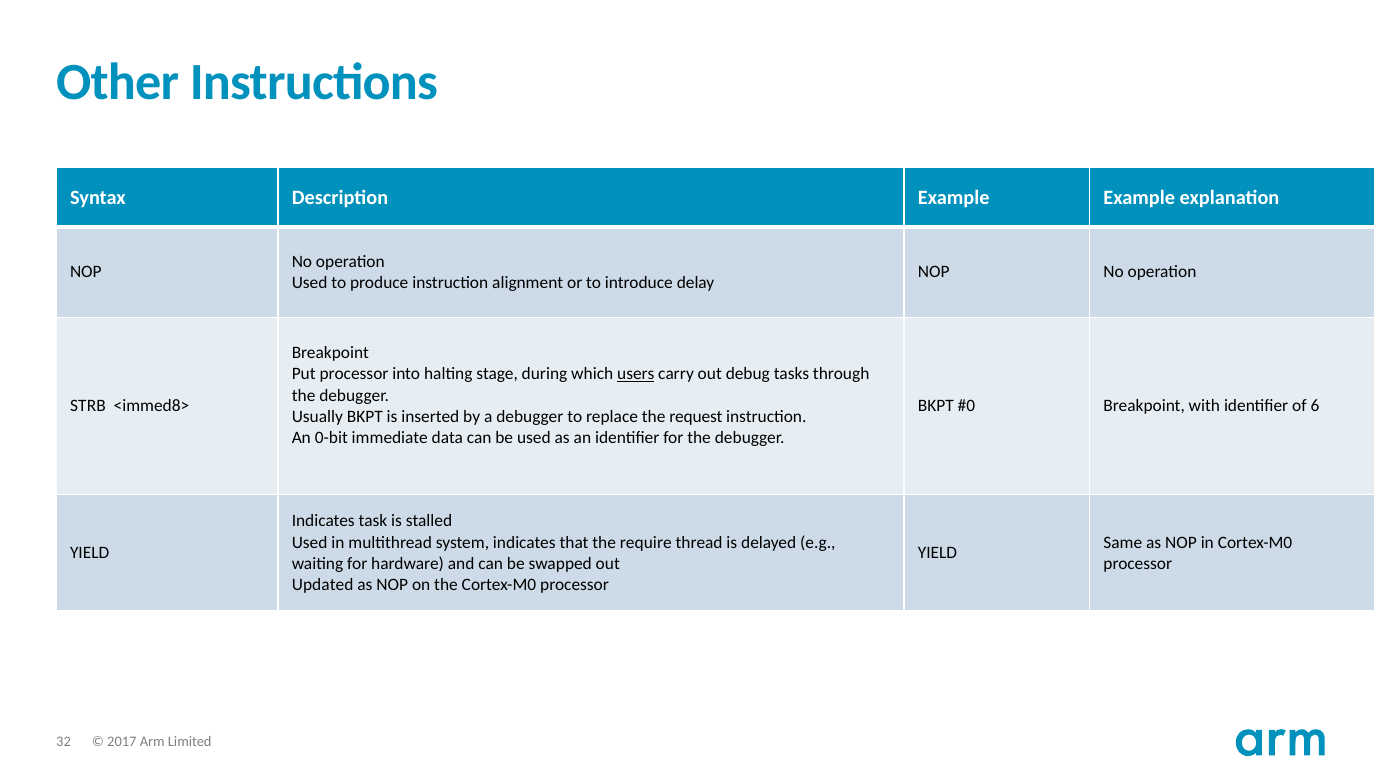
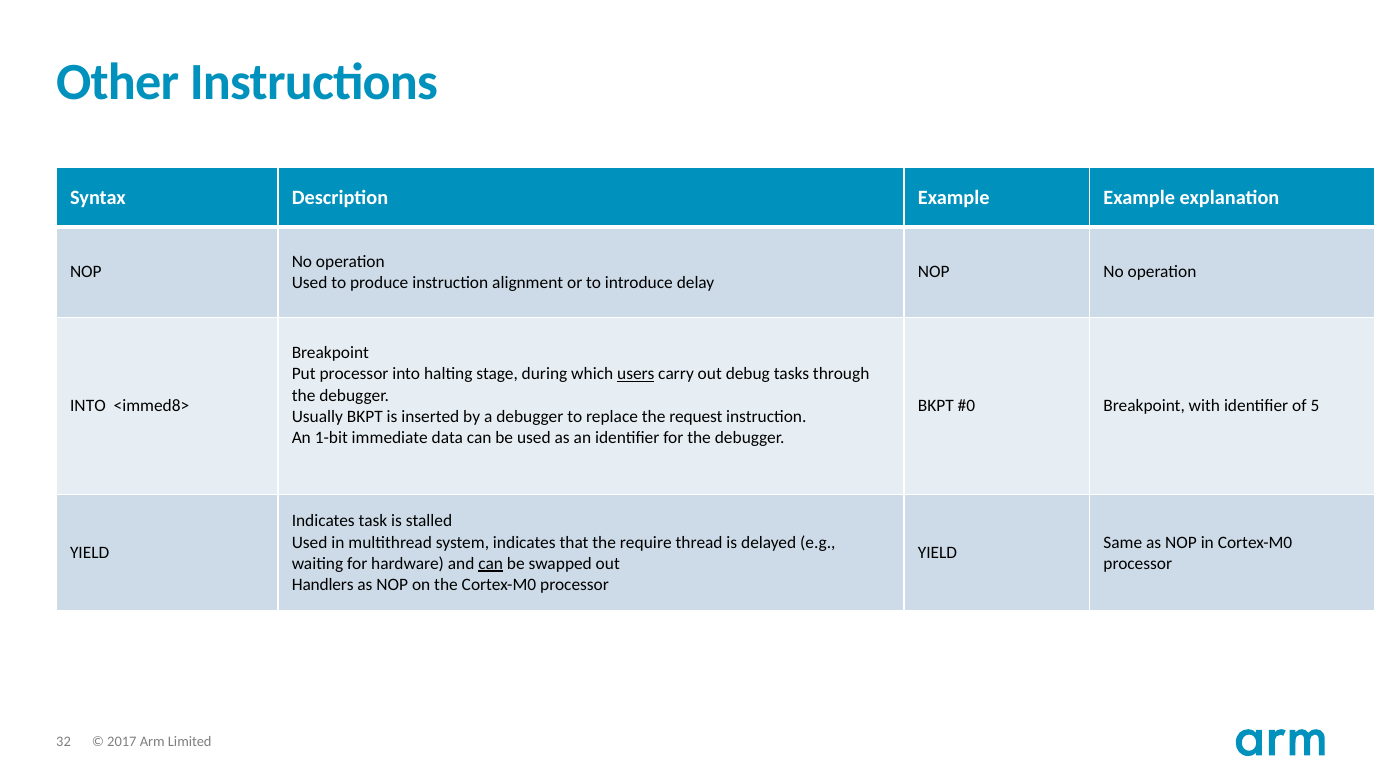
STRB at (88, 406): STRB -> INTO
6: 6 -> 5
0-bit: 0-bit -> 1-bit
can at (491, 564) underline: none -> present
Updated: Updated -> Handlers
